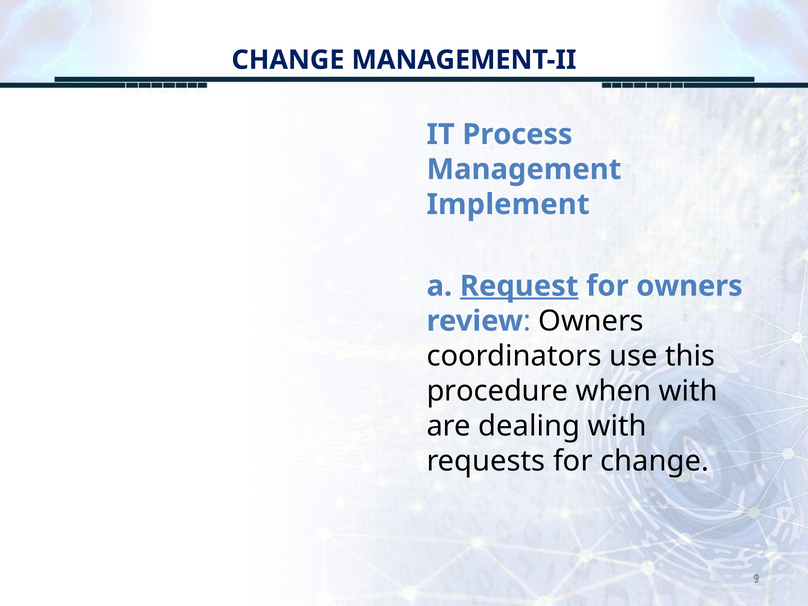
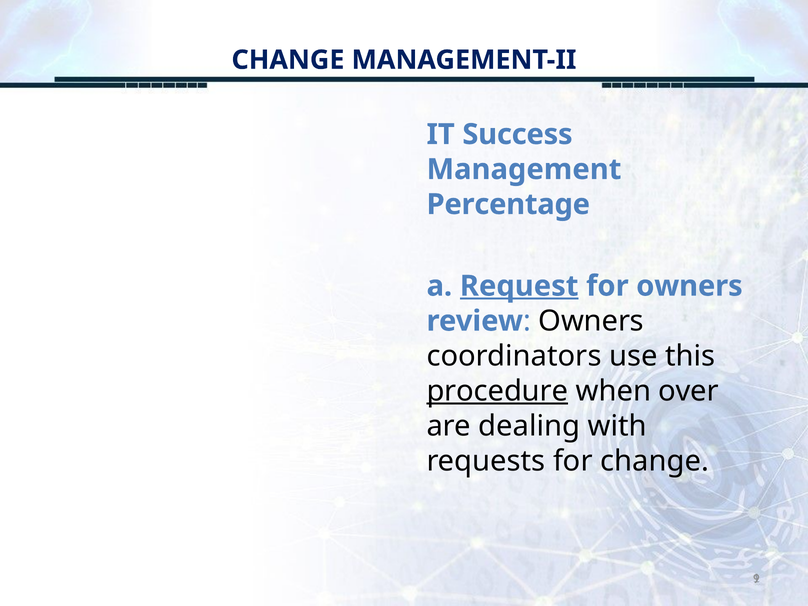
Process: Process -> Success
Implement: Implement -> Percentage
procedure underline: none -> present
when with: with -> over
